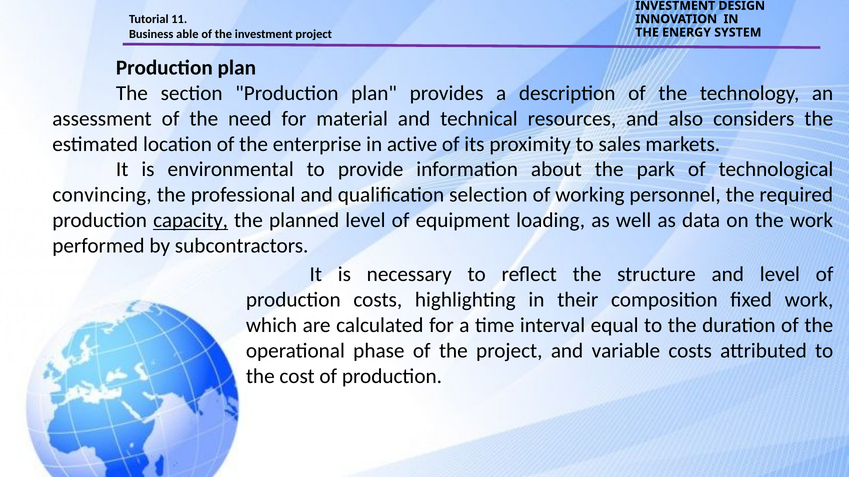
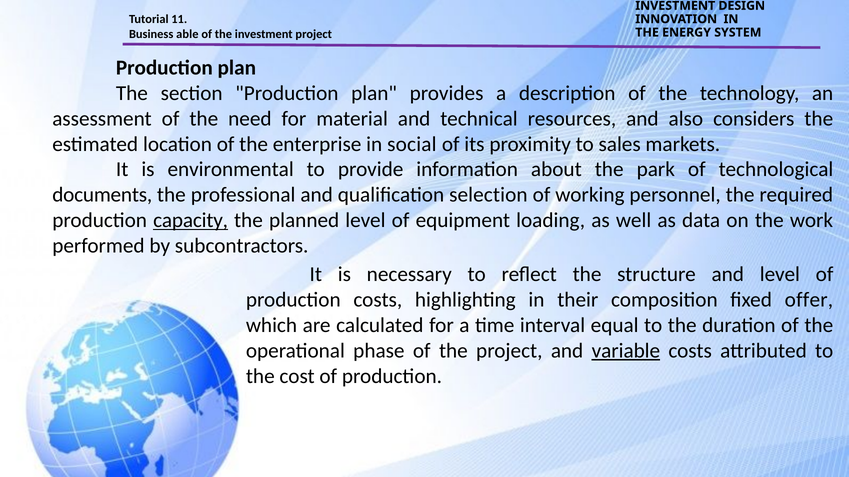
active: active -> social
convincing: convincing -> documents
fixed work: work -> offer
variable underline: none -> present
